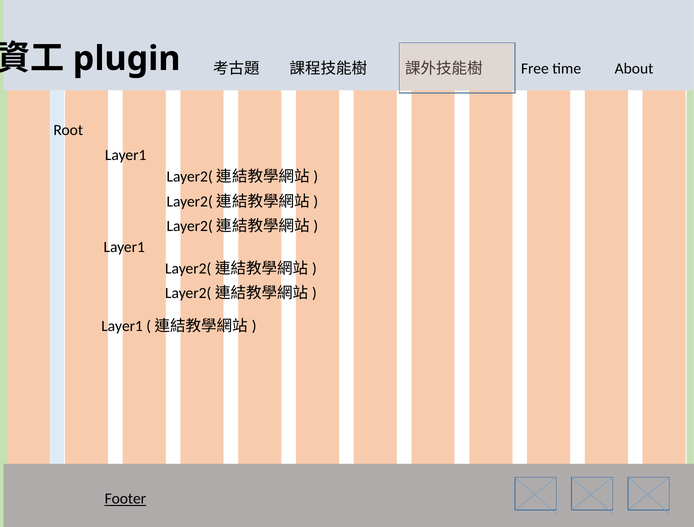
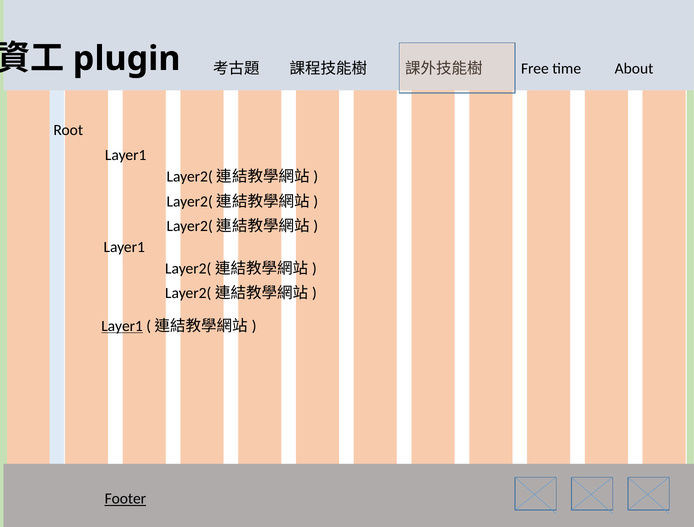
Layer1 at (122, 326) underline: none -> present
